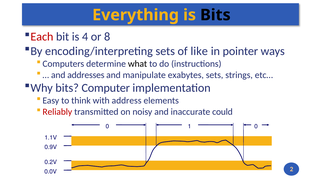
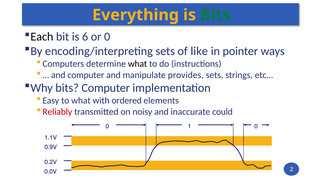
Bits at (215, 15) colour: black -> green
Each colour: red -> black
4: 4 -> 6
or 8: 8 -> 0
and addresses: addresses -> computer
exabytes: exabytes -> provides
to think: think -> what
address: address -> ordered
